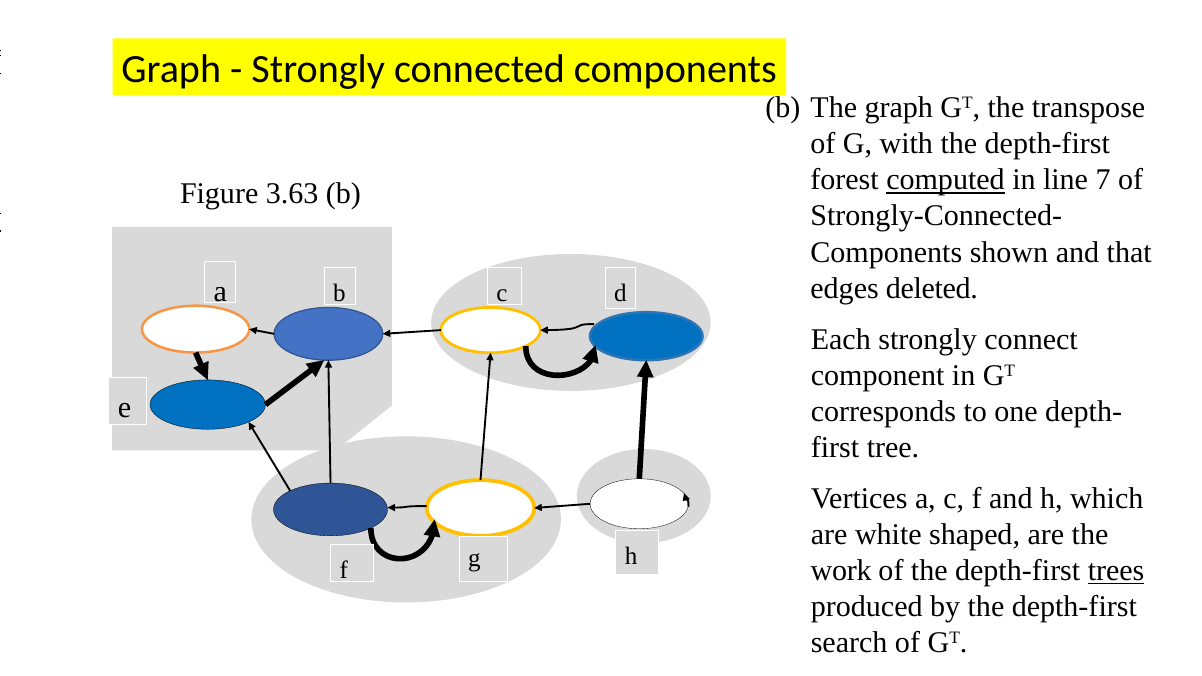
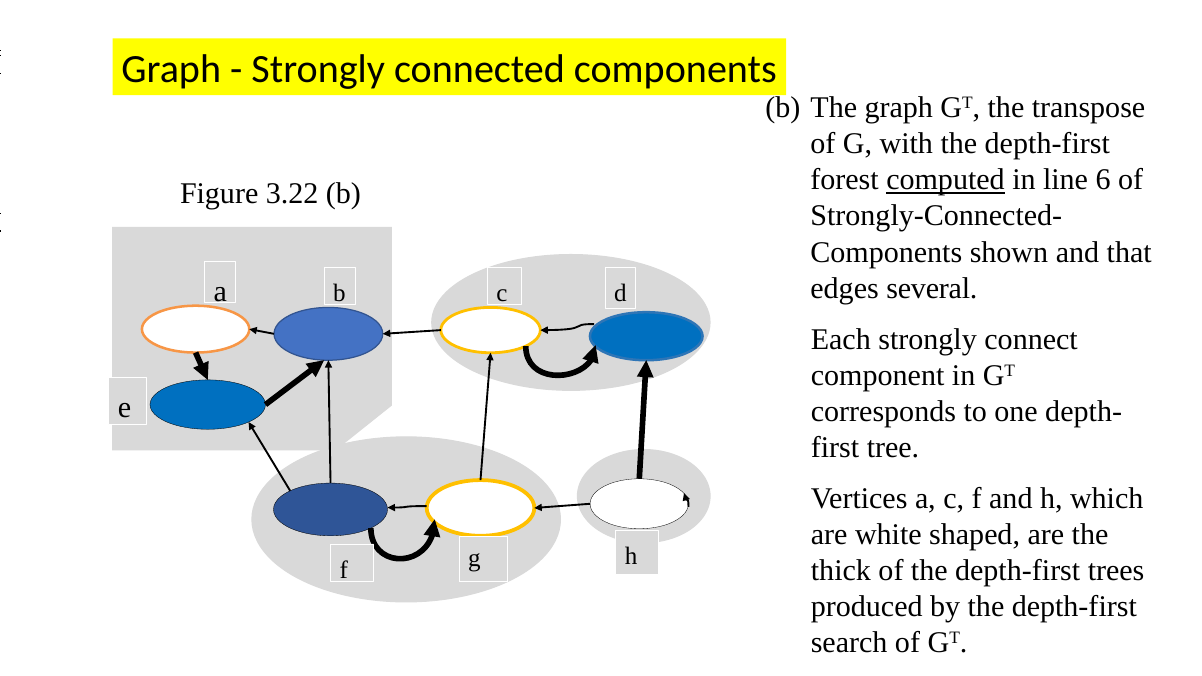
7: 7 -> 6
3.63: 3.63 -> 3.22
deleted: deleted -> several
work: work -> thick
trees underline: present -> none
